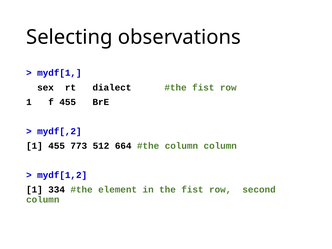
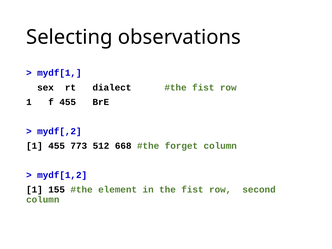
664: 664 -> 668
column at (181, 146): column -> forget
334: 334 -> 155
